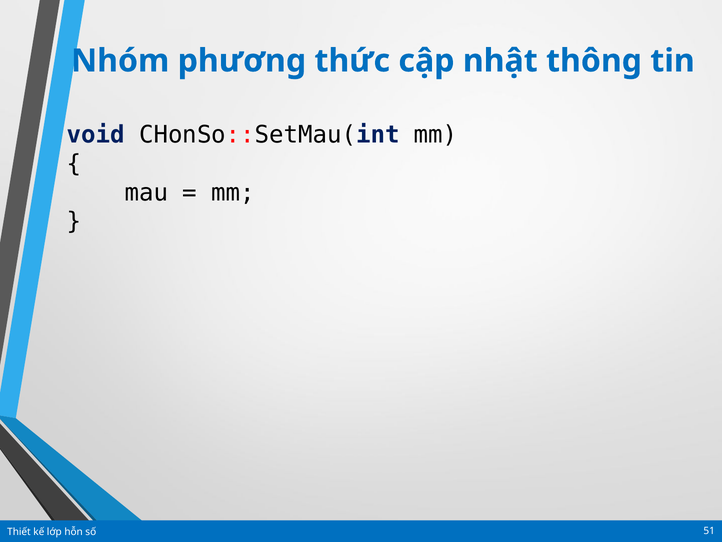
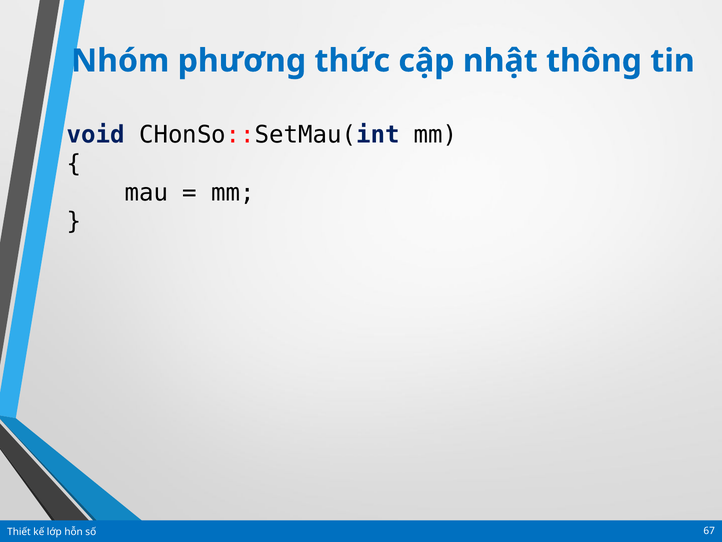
51: 51 -> 67
